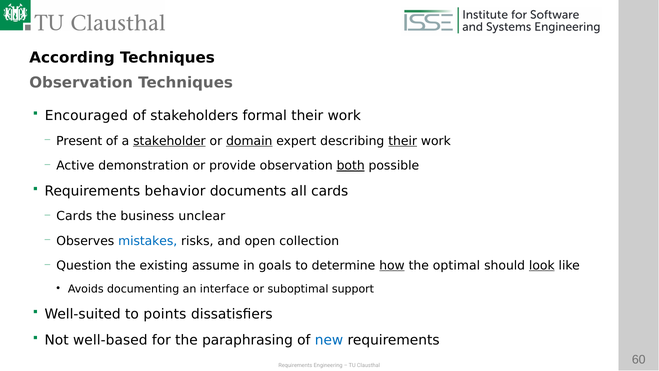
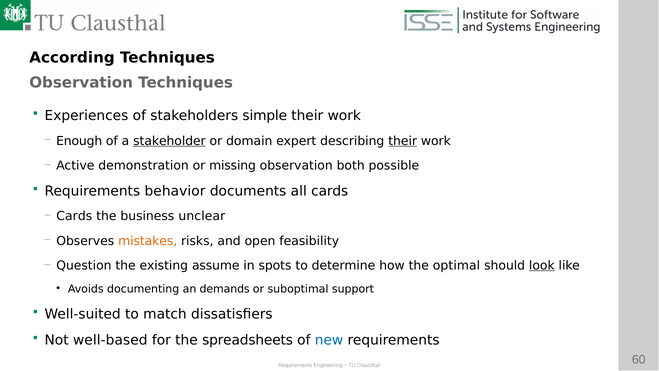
Encouraged: Encouraged -> Experiences
formal: formal -> simple
Present: Present -> Enough
domain underline: present -> none
provide: provide -> missing
both underline: present -> none
mistakes colour: blue -> orange
collection: collection -> feasibility
goals: goals -> spots
how underline: present -> none
interface: interface -> demands
points: points -> match
paraphrasing: paraphrasing -> spreadsheets
